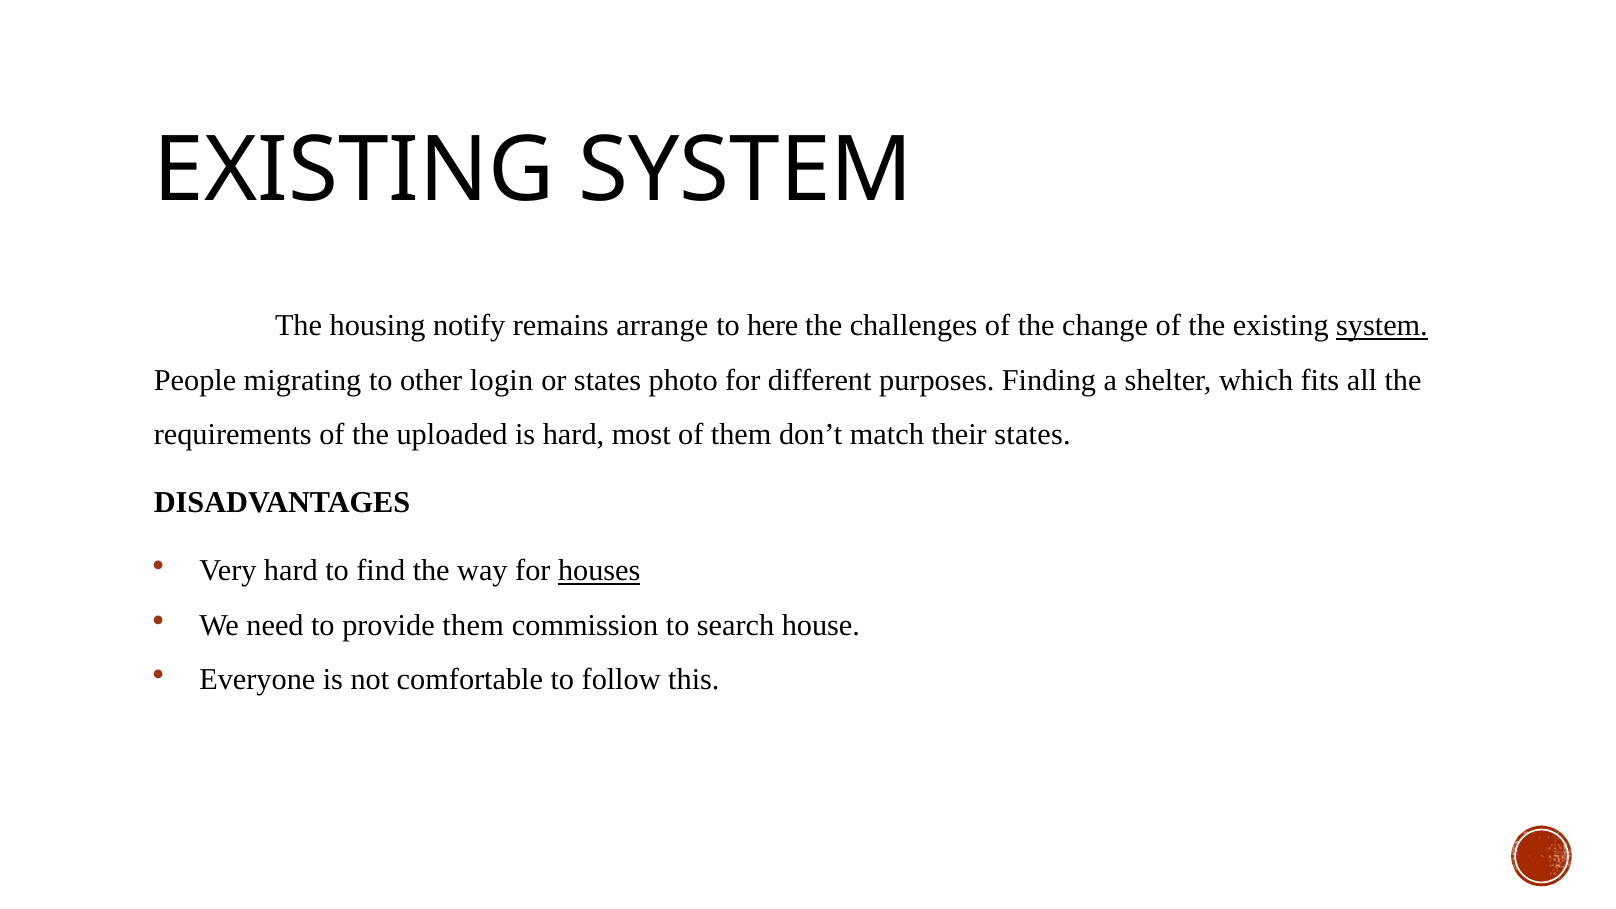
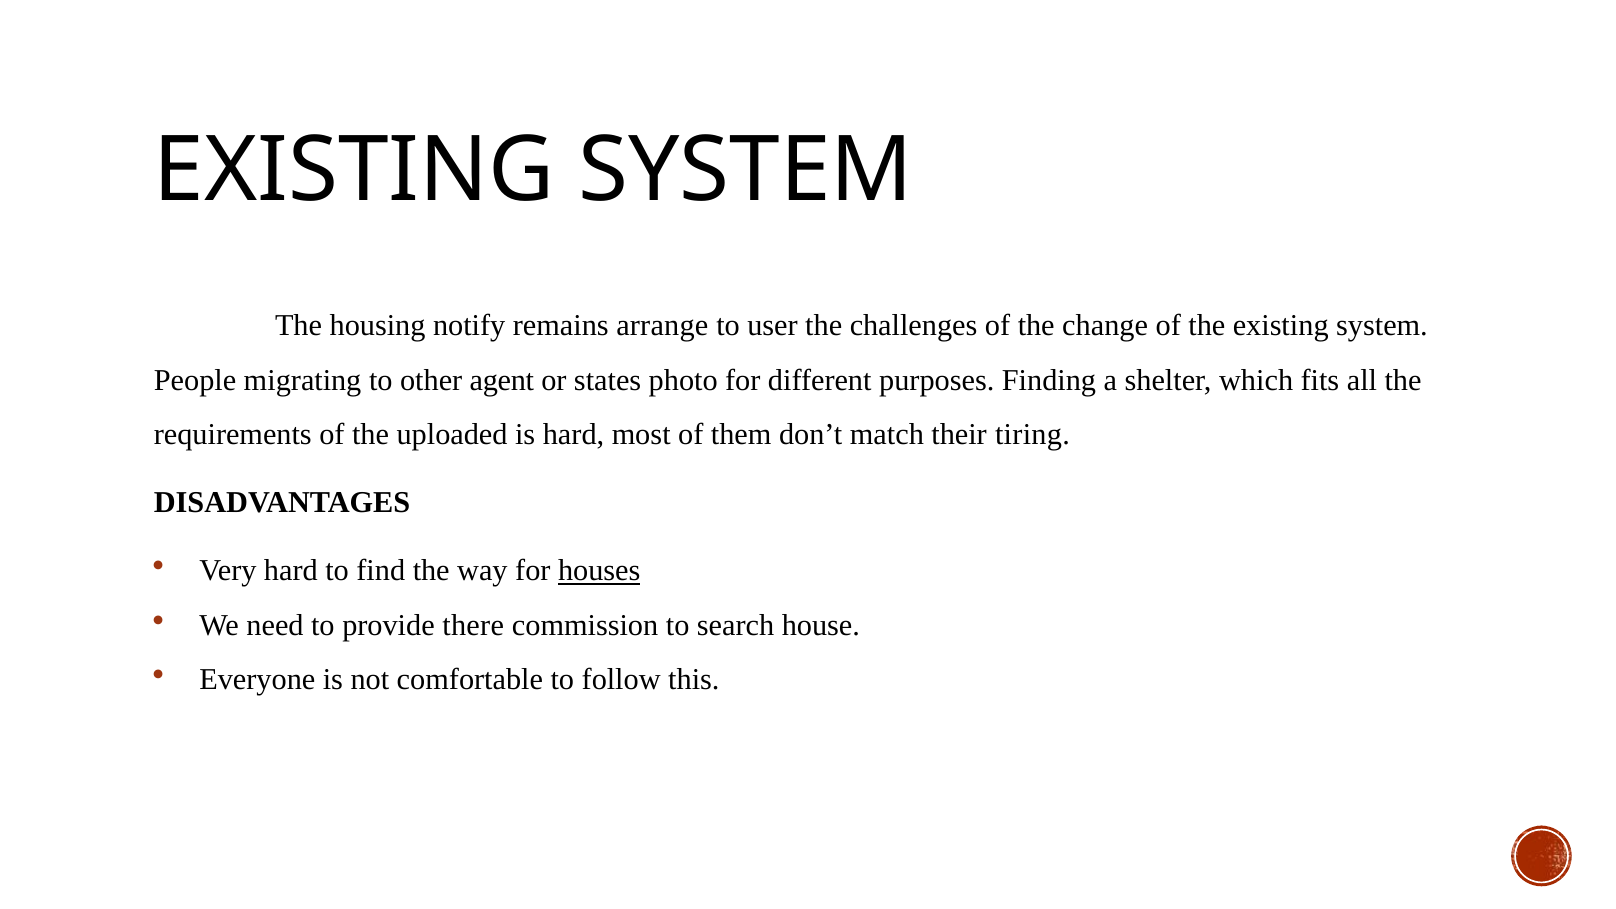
here: here -> user
system at (1382, 326) underline: present -> none
login: login -> agent
their states: states -> tiring
provide them: them -> there
